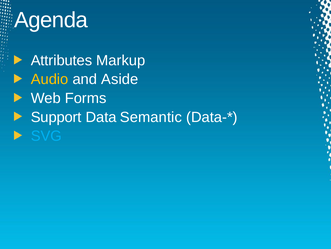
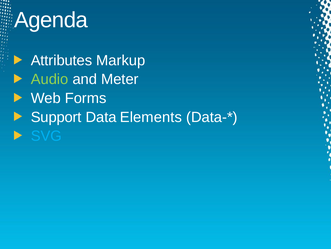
Audio colour: yellow -> light green
Aside: Aside -> Meter
Semantic: Semantic -> Elements
